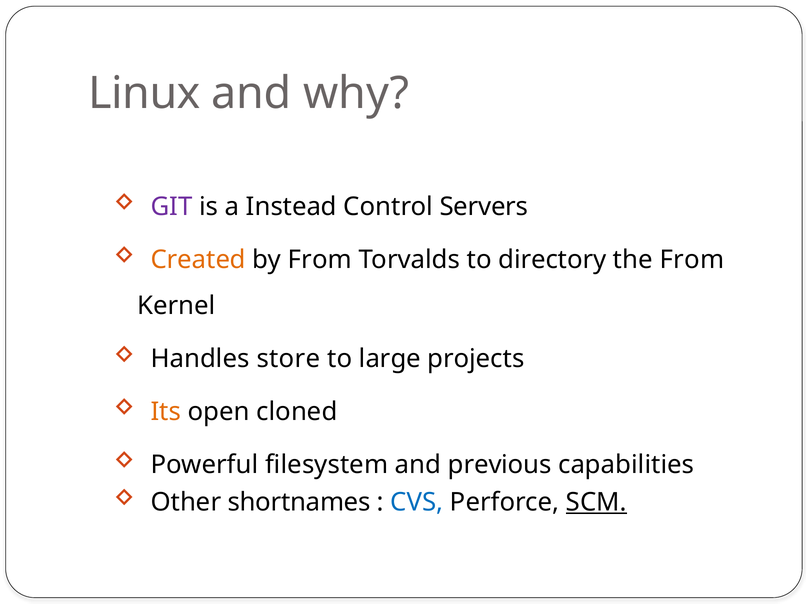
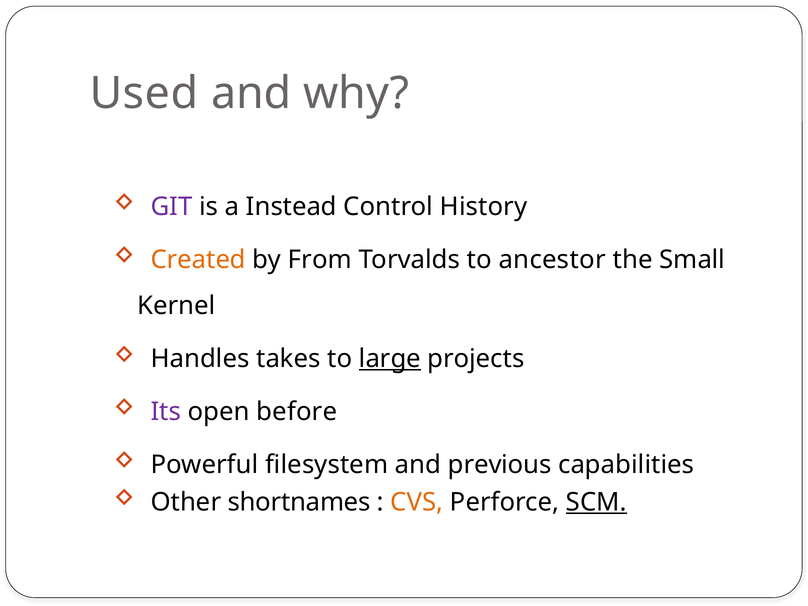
Linux: Linux -> Used
Servers: Servers -> History
directory: directory -> ancestor
the From: From -> Small
store: store -> takes
large underline: none -> present
Its colour: orange -> purple
cloned: cloned -> before
CVS colour: blue -> orange
